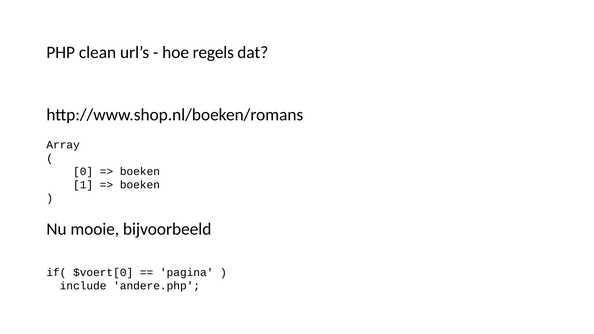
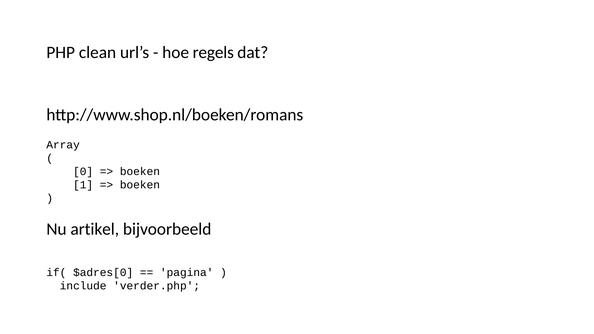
mooie: mooie -> artikel
$voert[0: $voert[0 -> $adres[0
andere.php: andere.php -> verder.php
